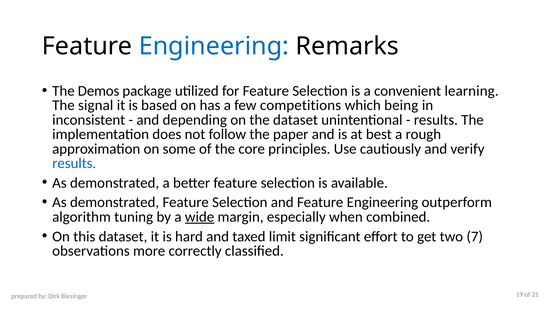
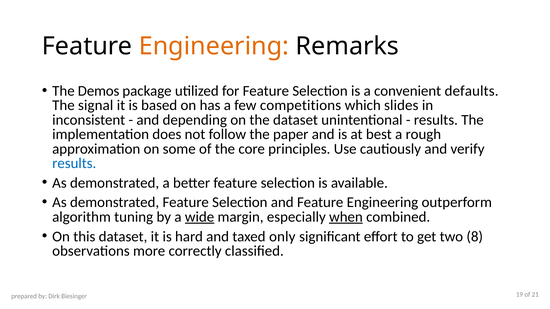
Engineering at (214, 46) colour: blue -> orange
learning: learning -> defaults
being: being -> slides
when underline: none -> present
limit: limit -> only
7: 7 -> 8
